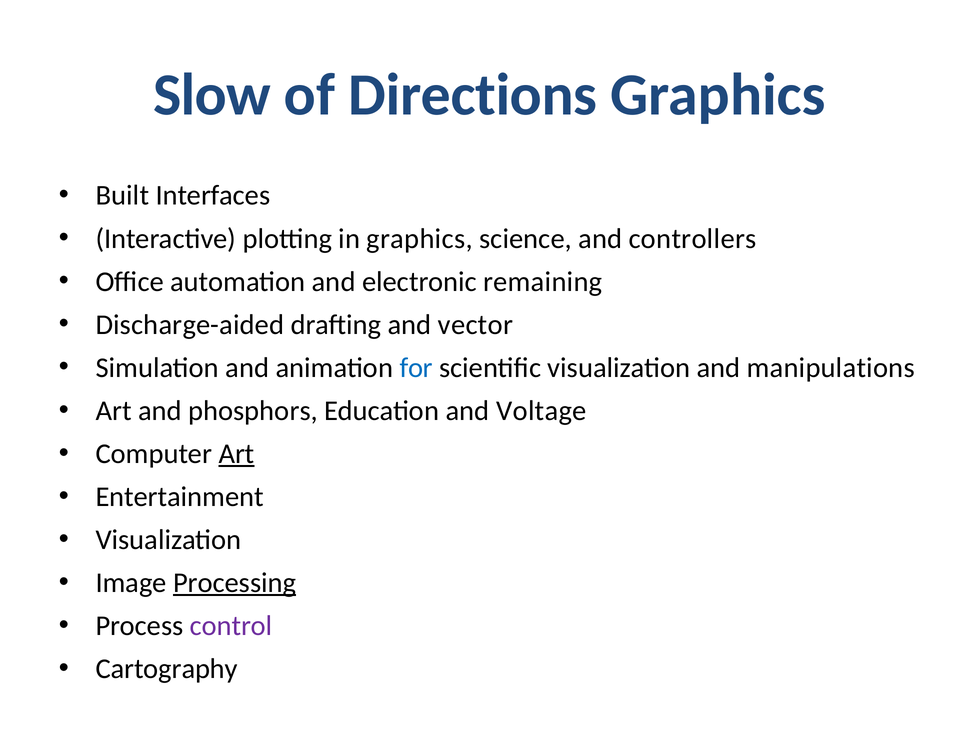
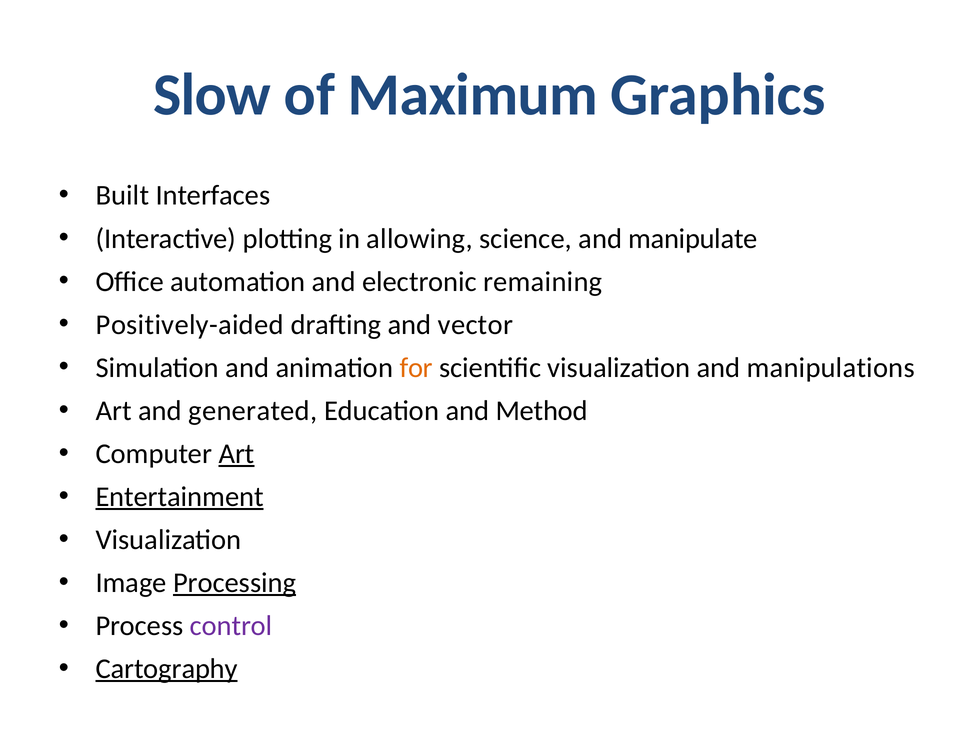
Directions: Directions -> Maximum
in graphics: graphics -> allowing
controllers: controllers -> manipulate
Discharge-aided: Discharge-aided -> Positively-aided
for colour: blue -> orange
phosphors: phosphors -> generated
Voltage: Voltage -> Method
Entertainment underline: none -> present
Cartography underline: none -> present
